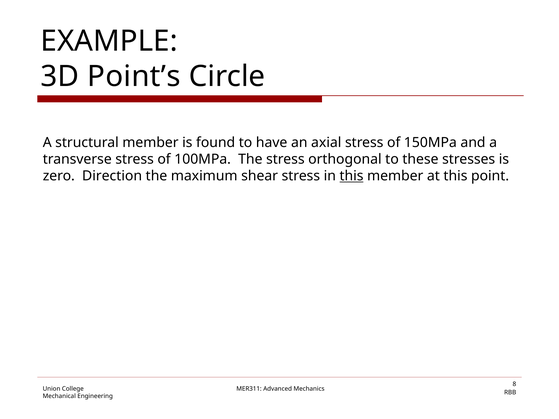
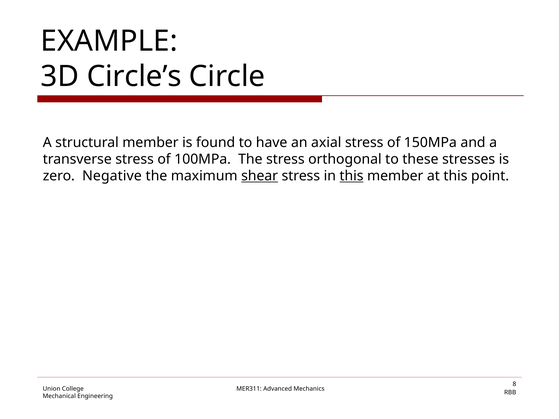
Point’s: Point’s -> Circle’s
Direction: Direction -> Negative
shear underline: none -> present
